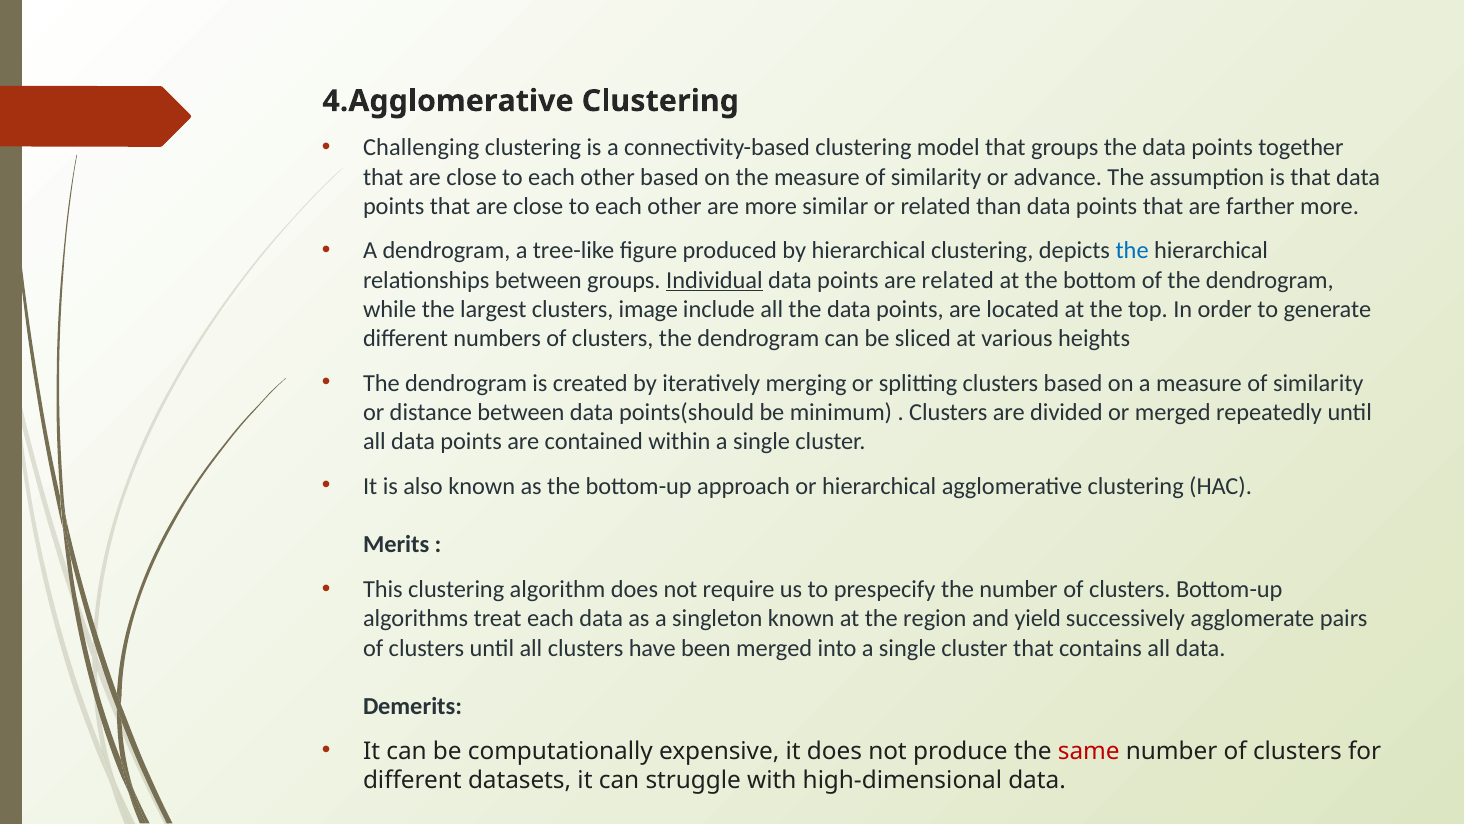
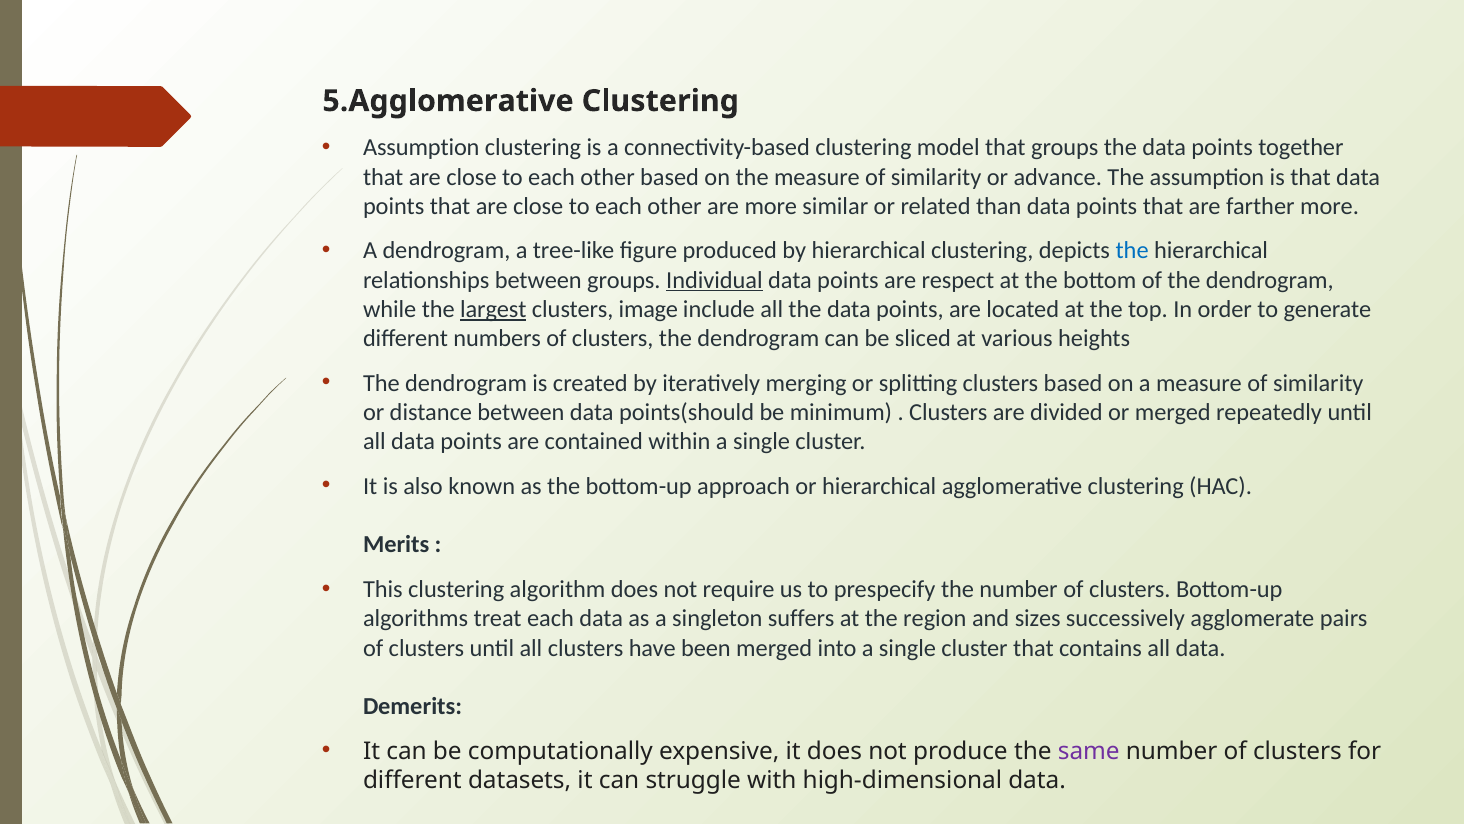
4.Agglomerative: 4.Agglomerative -> 5.Agglomerative
Challenging at (421, 148): Challenging -> Assumption
are related: related -> respect
largest underline: none -> present
singleton known: known -> suffers
yield: yield -> sizes
same colour: red -> purple
